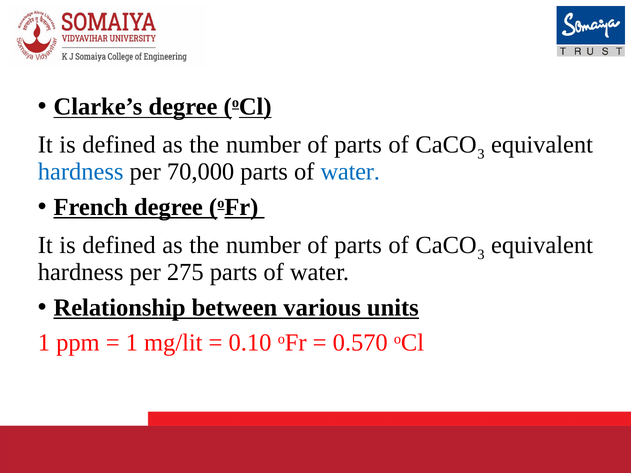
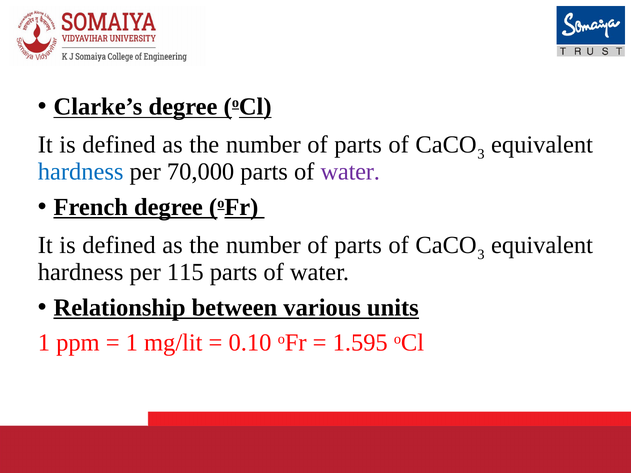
water at (350, 172) colour: blue -> purple
275: 275 -> 115
0.570: 0.570 -> 1.595
